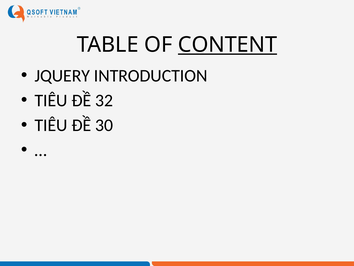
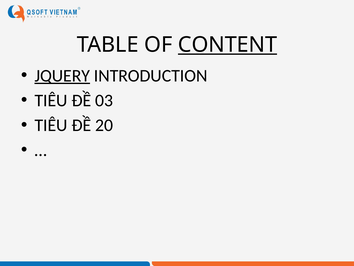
JQUERY underline: none -> present
32: 32 -> 03
30: 30 -> 20
